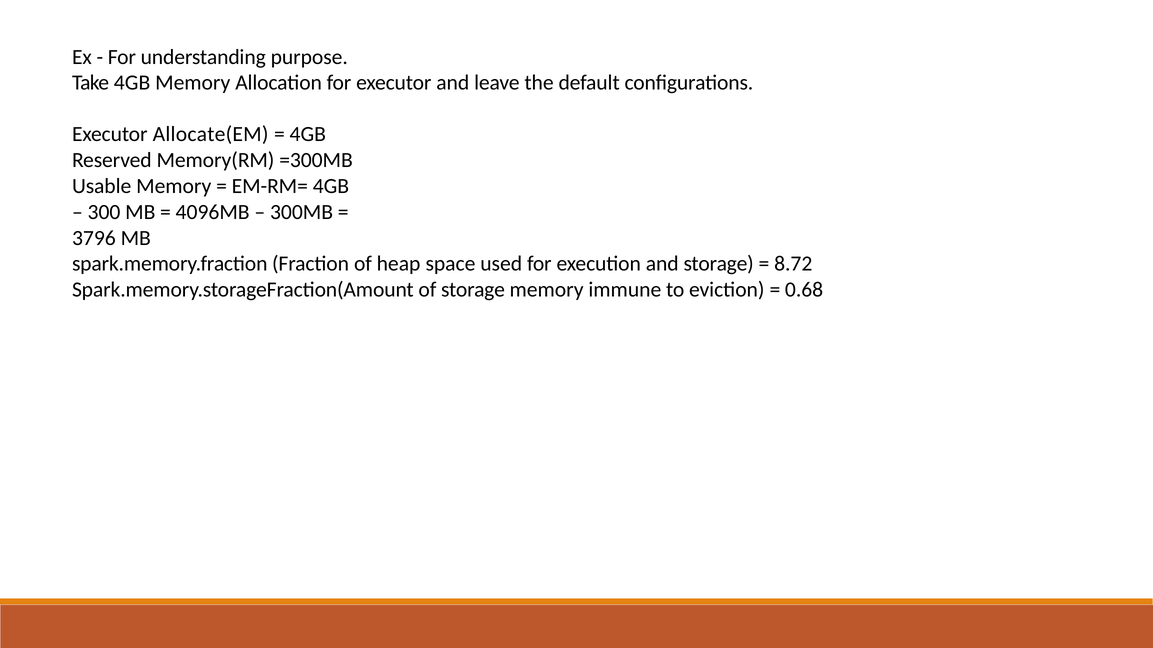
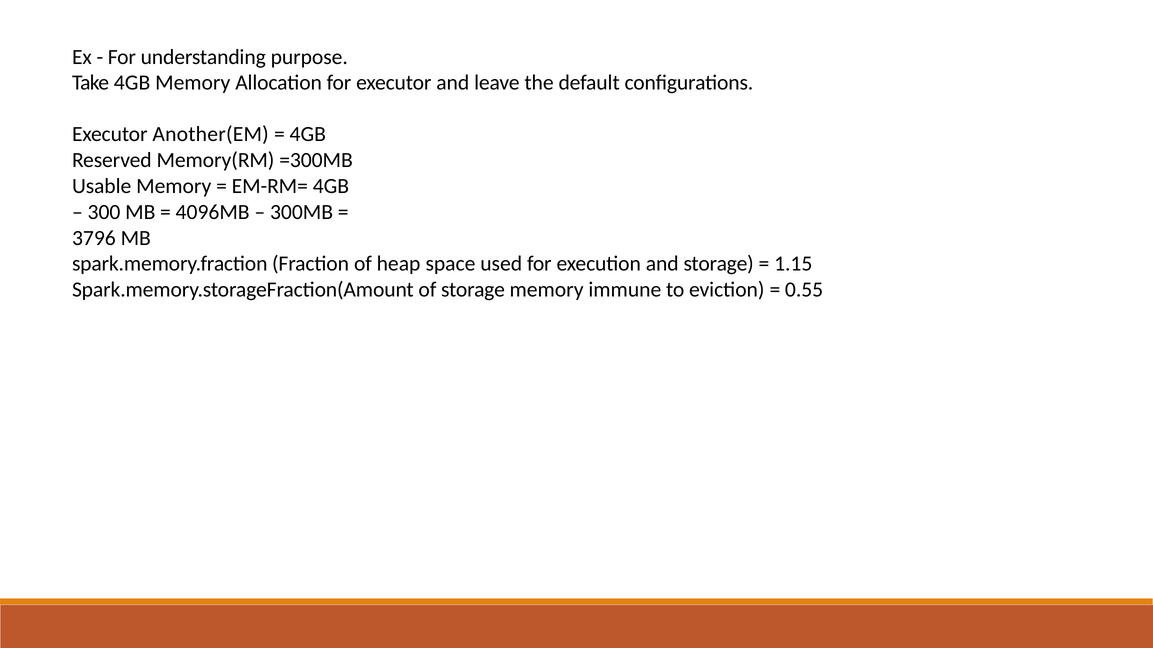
Allocate(EM: Allocate(EM -> Another(EM
8.72: 8.72 -> 1.15
0.68: 0.68 -> 0.55
